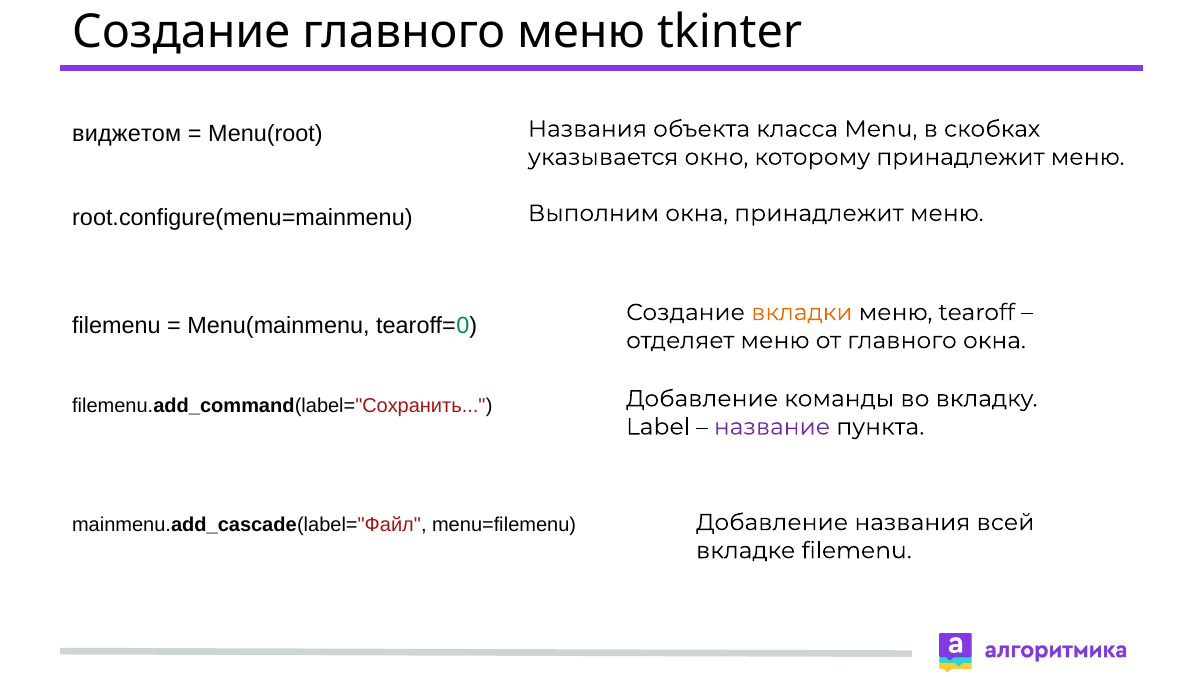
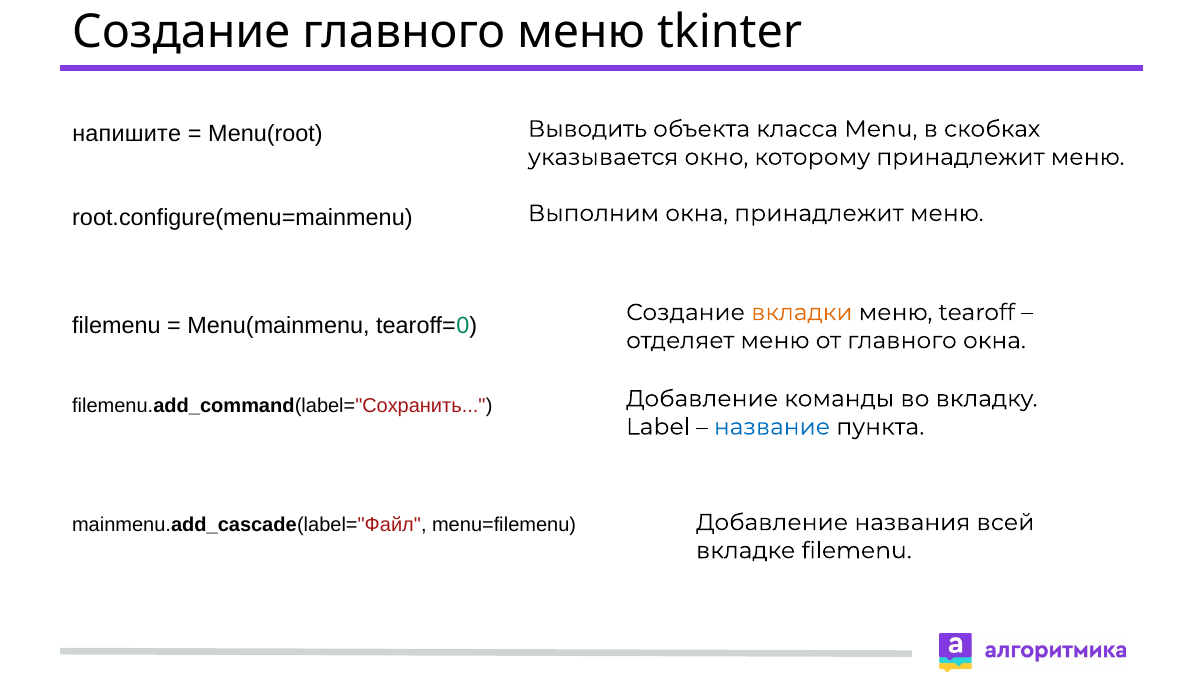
виджетом: виджетом -> напишите
Названия at (587, 129): Названия -> Выводить
название colour: purple -> blue
